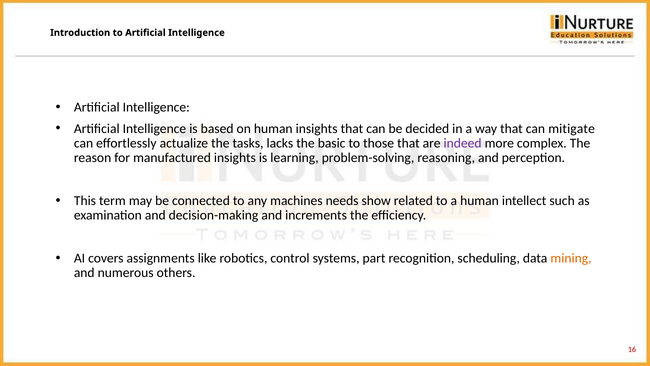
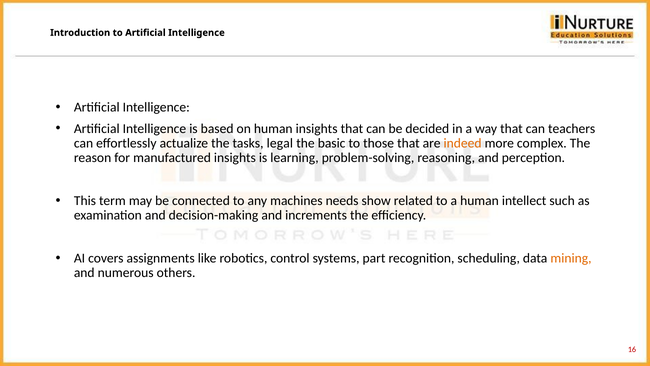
mitigate: mitigate -> teachers
lacks: lacks -> legal
indeed colour: purple -> orange
